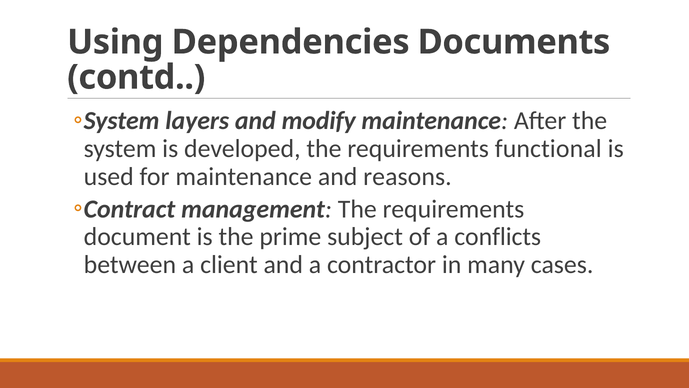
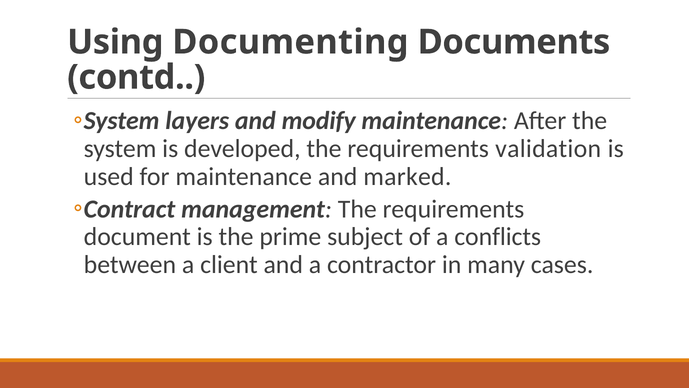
Dependencies: Dependencies -> Documenting
functional: functional -> validation
reasons: reasons -> marked
